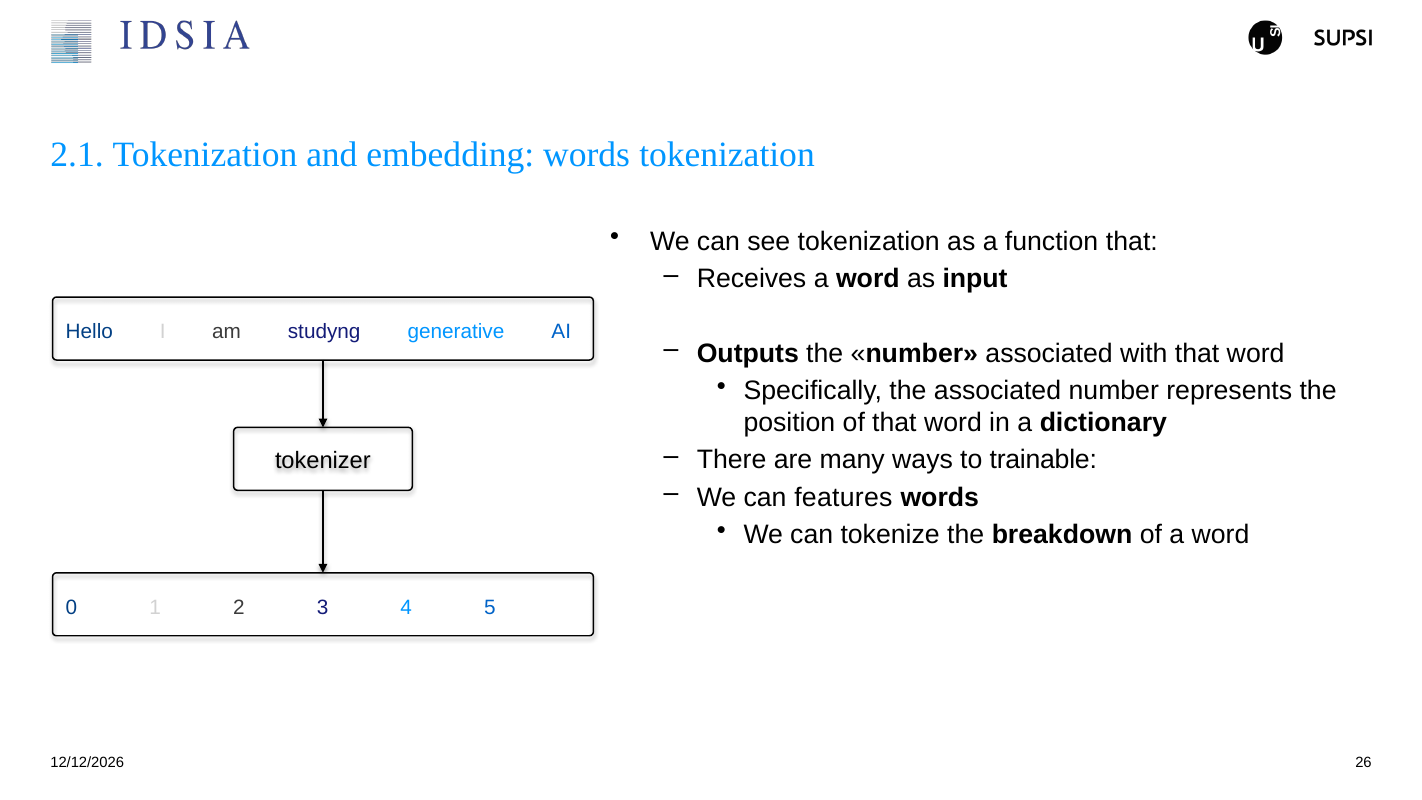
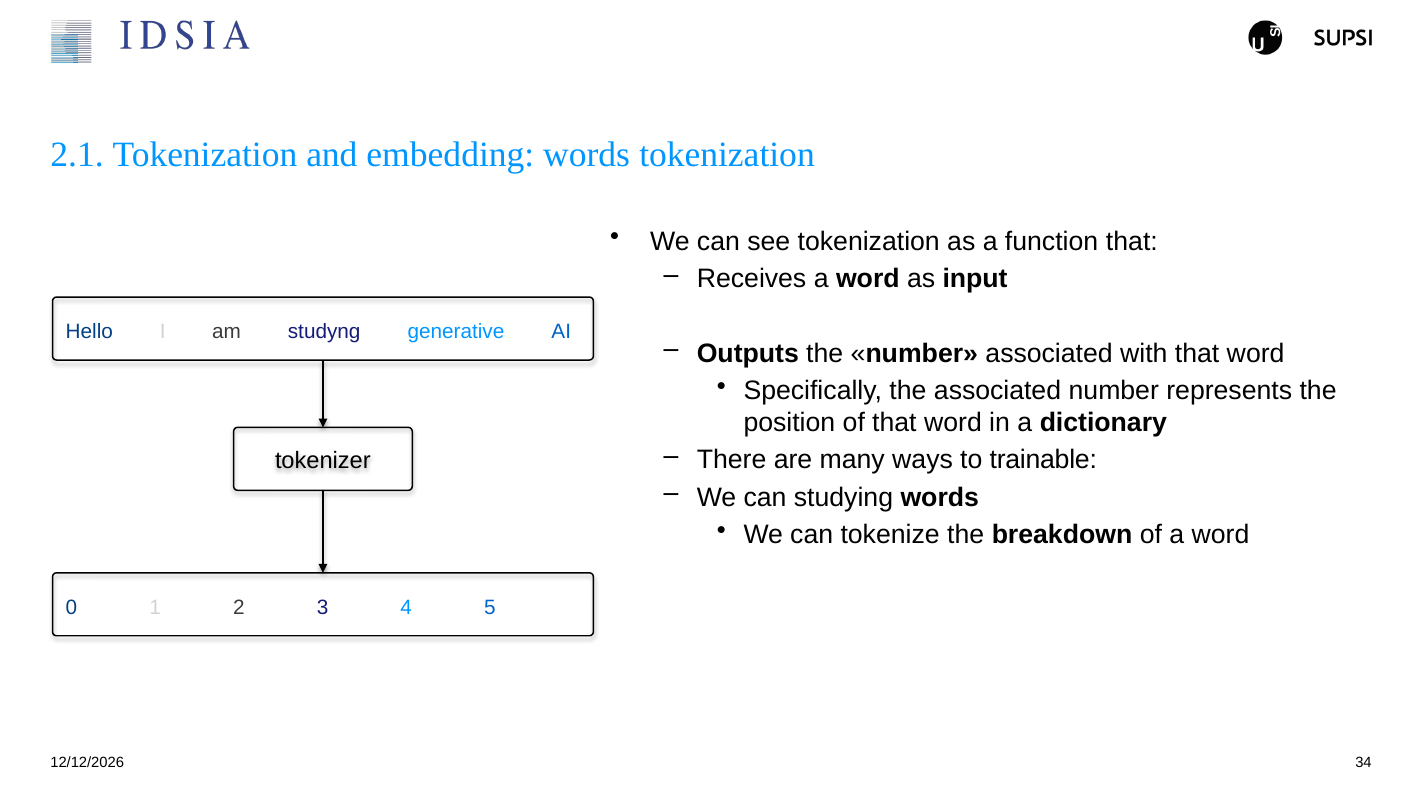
features: features -> studying
26: 26 -> 34
